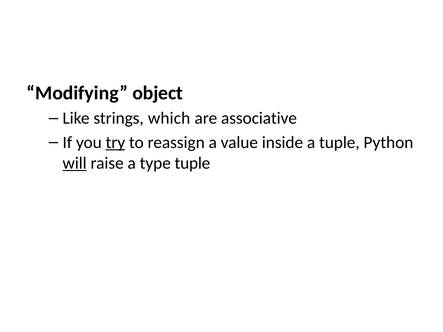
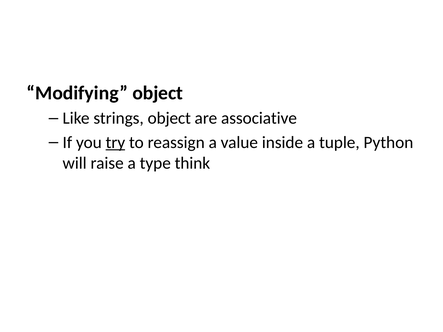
strings which: which -> object
will underline: present -> none
type tuple: tuple -> think
